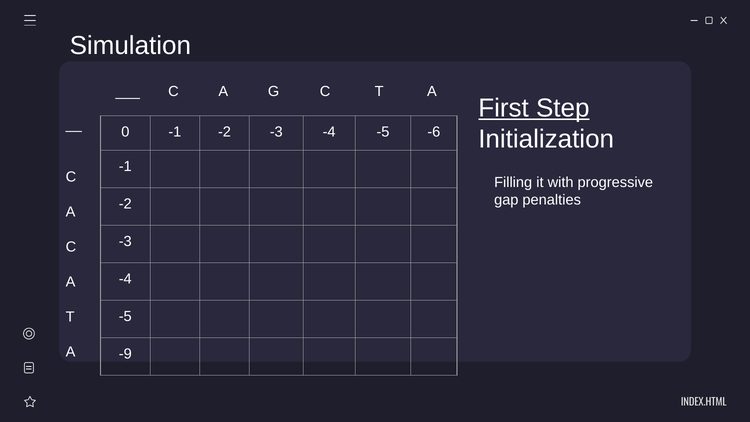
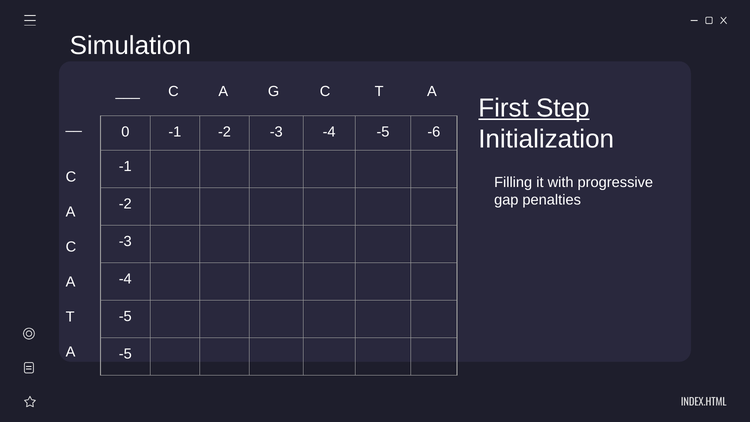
-9 at (125, 354): -9 -> -5
